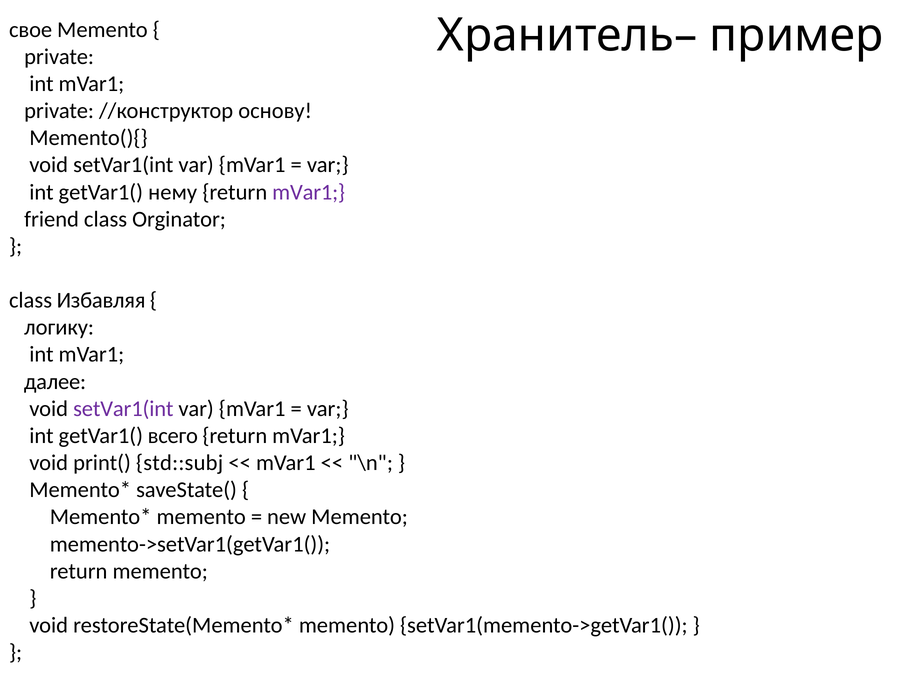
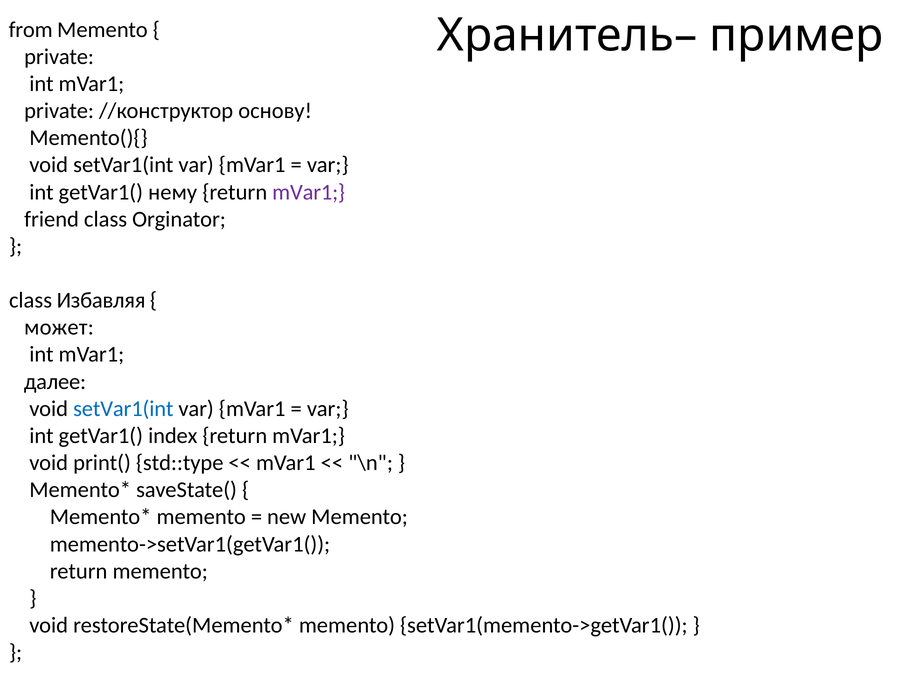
свое: свое -> from
логику: логику -> может
setVar1(int at (123, 408) colour: purple -> blue
всего: всего -> index
std::subj: std::subj -> std::type
